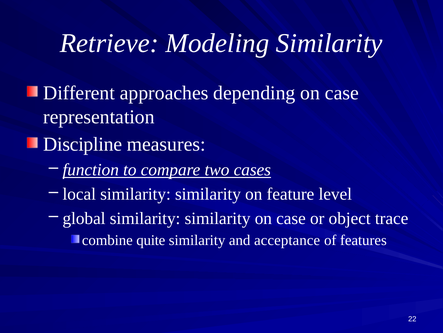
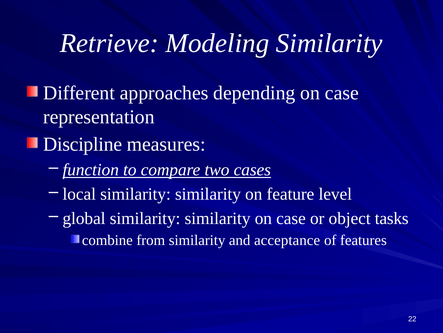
trace: trace -> tasks
quite: quite -> from
